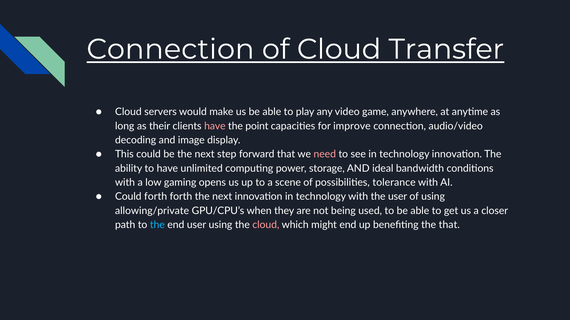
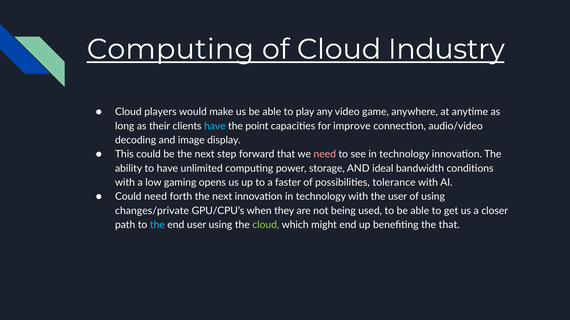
Connection at (170, 49): Connection -> Computing
Transfer: Transfer -> Industry
servers: servers -> players
have at (215, 126) colour: pink -> light blue
scene: scene -> faster
Could forth: forth -> need
allowing/private: allowing/private -> changes/private
cloud at (266, 225) colour: pink -> light green
